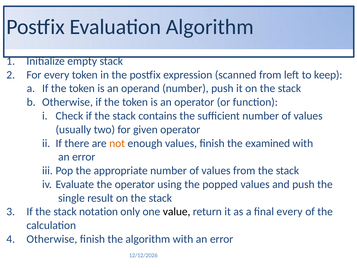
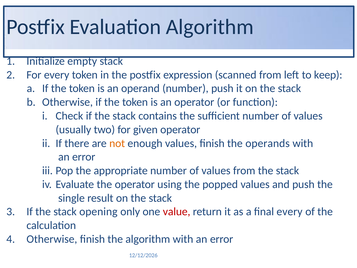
examined: examined -> operands
notation: notation -> opening
value colour: black -> red
